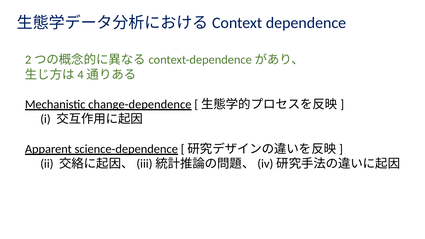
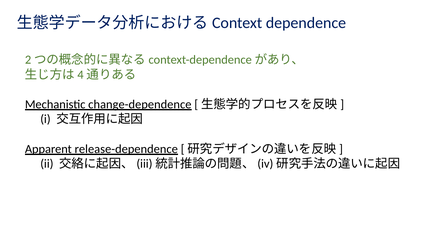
science-dependence: science-dependence -> release-dependence
